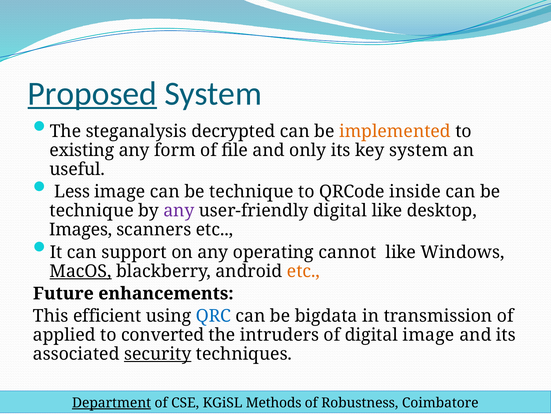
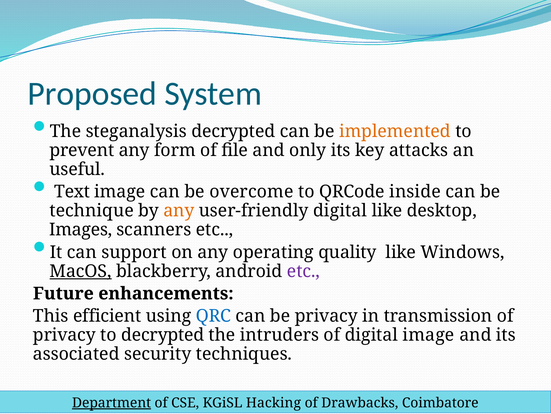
Proposed underline: present -> none
existing: existing -> prevent
key system: system -> attacks
Less: Less -> Text
image can be technique: technique -> overcome
any at (179, 210) colour: purple -> orange
cannot: cannot -> quality
etc at (303, 271) colour: orange -> purple
be bigdata: bigdata -> privacy
applied at (64, 334): applied -> privacy
to converted: converted -> decrypted
security underline: present -> none
Methods: Methods -> Hacking
Robustness: Robustness -> Drawbacks
